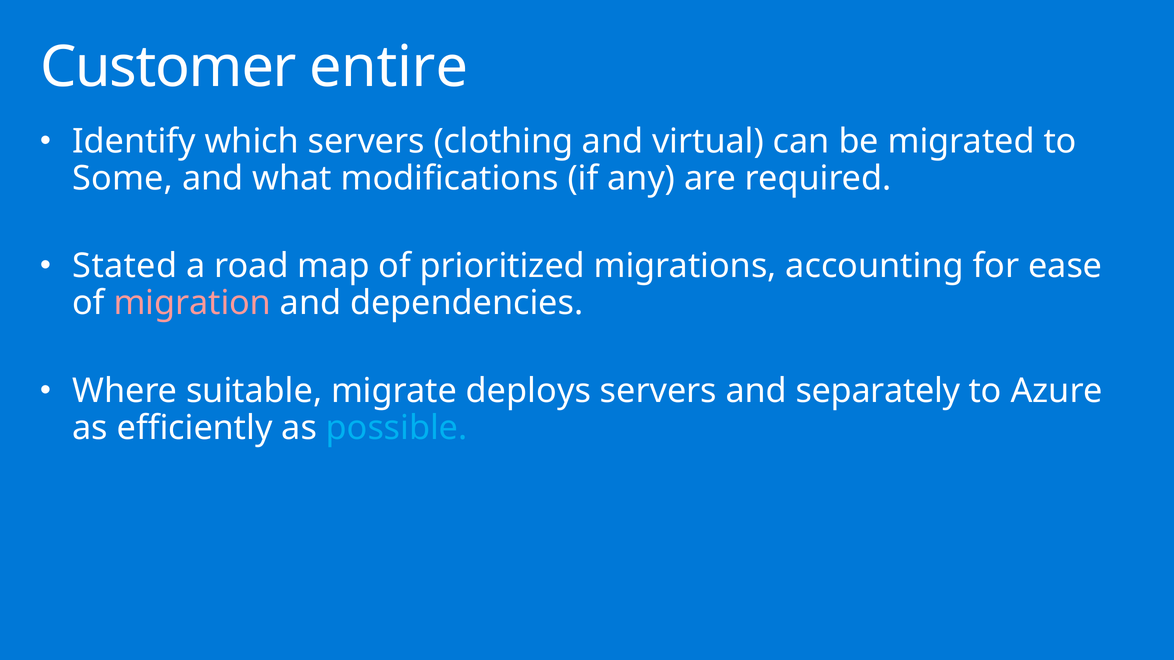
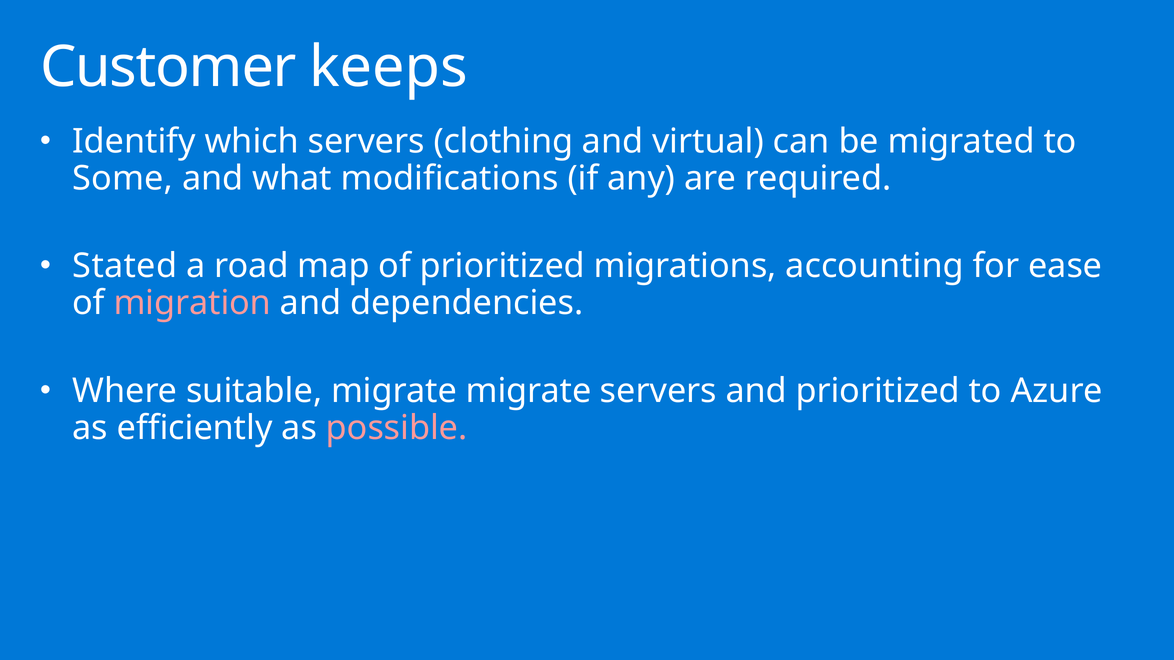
entire: entire -> keeps
migrate deploys: deploys -> migrate
and separately: separately -> prioritized
possible colour: light blue -> pink
